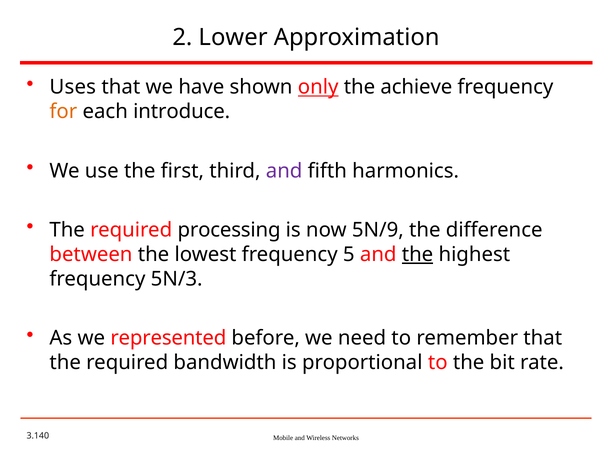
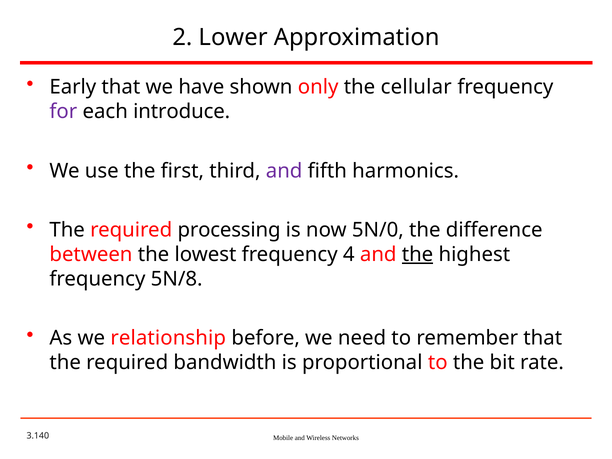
Uses: Uses -> Early
only underline: present -> none
achieve: achieve -> cellular
for colour: orange -> purple
5N/9: 5N/9 -> 5N/0
5: 5 -> 4
5N/3: 5N/3 -> 5N/8
represented: represented -> relationship
